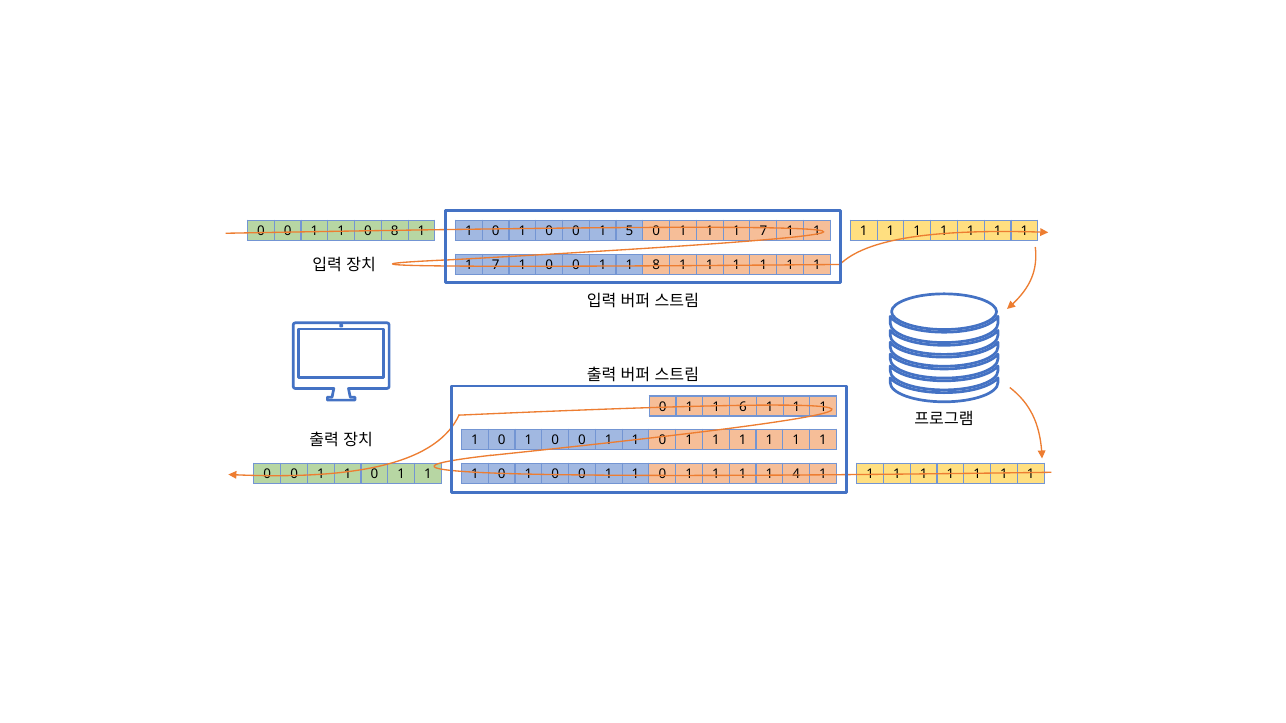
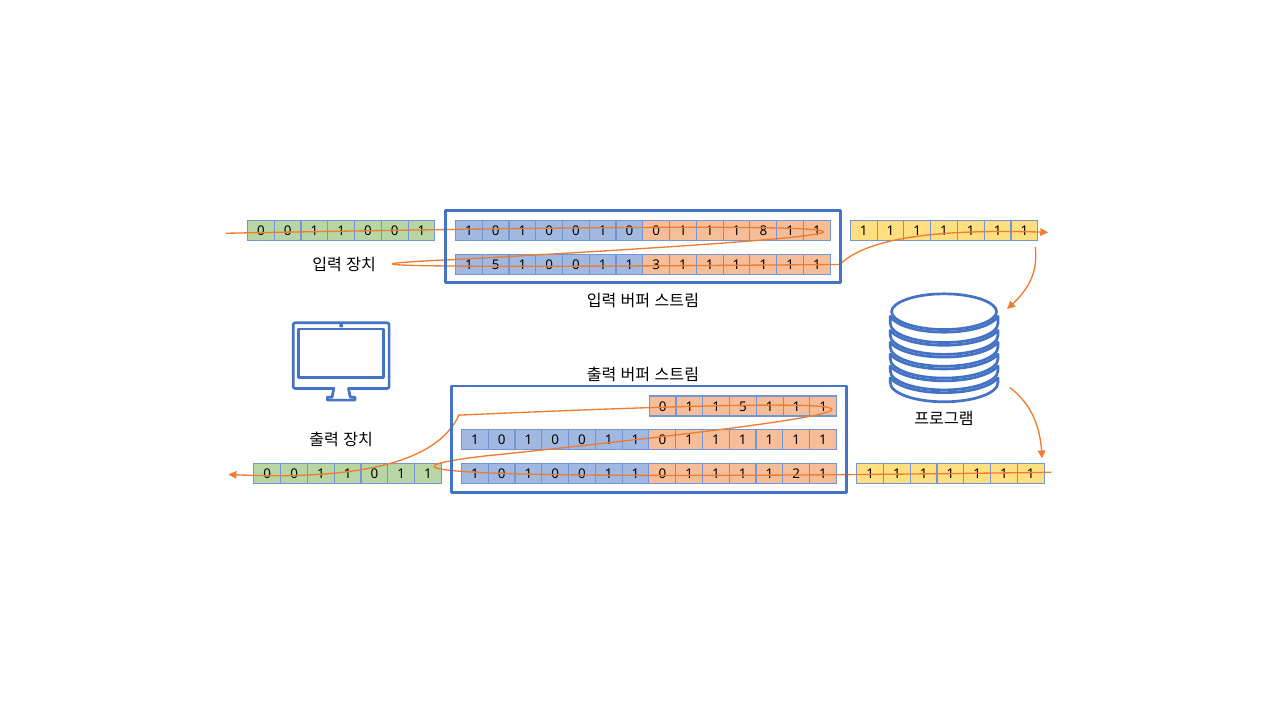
8 at (395, 231): 8 -> 0
0 0 1 5: 5 -> 0
1 1 7: 7 -> 8
7 at (496, 265): 7 -> 5
1 8: 8 -> 3
1 1 6: 6 -> 5
4: 4 -> 2
